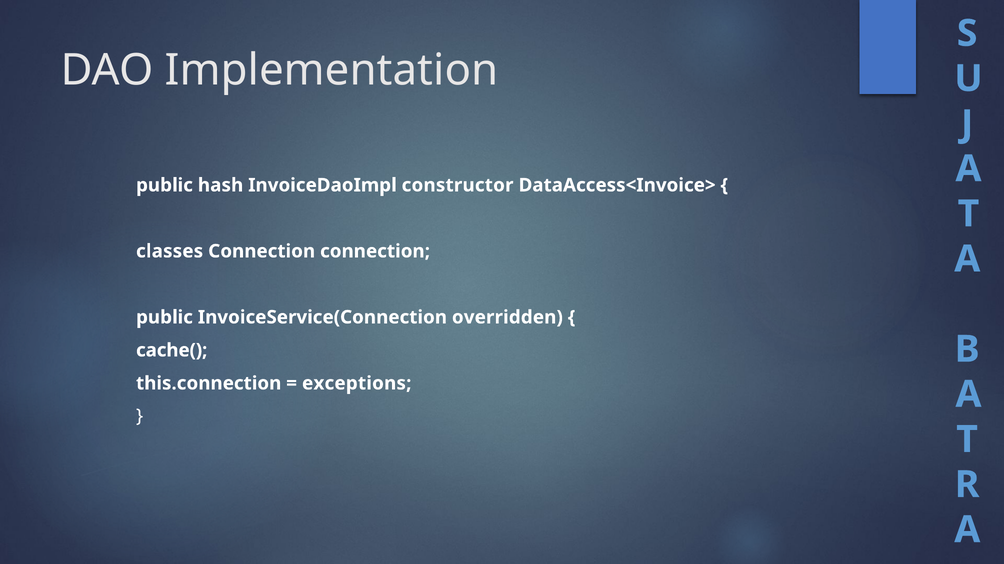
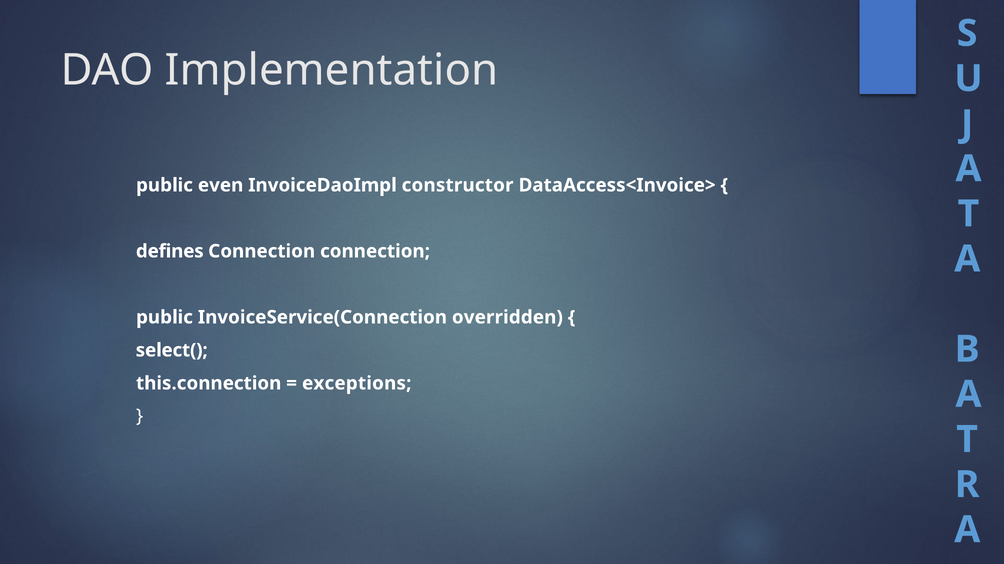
hash: hash -> even
classes: classes -> defines
cache(: cache( -> select(
